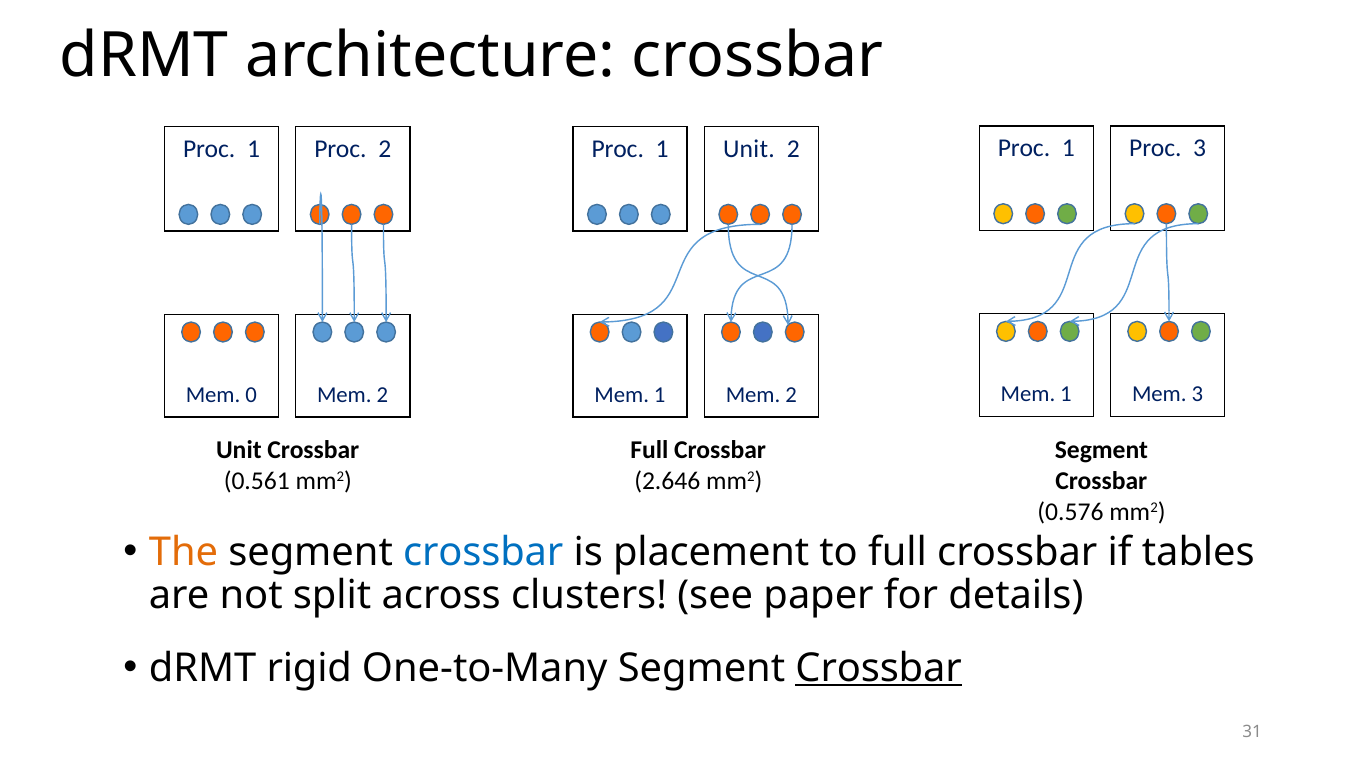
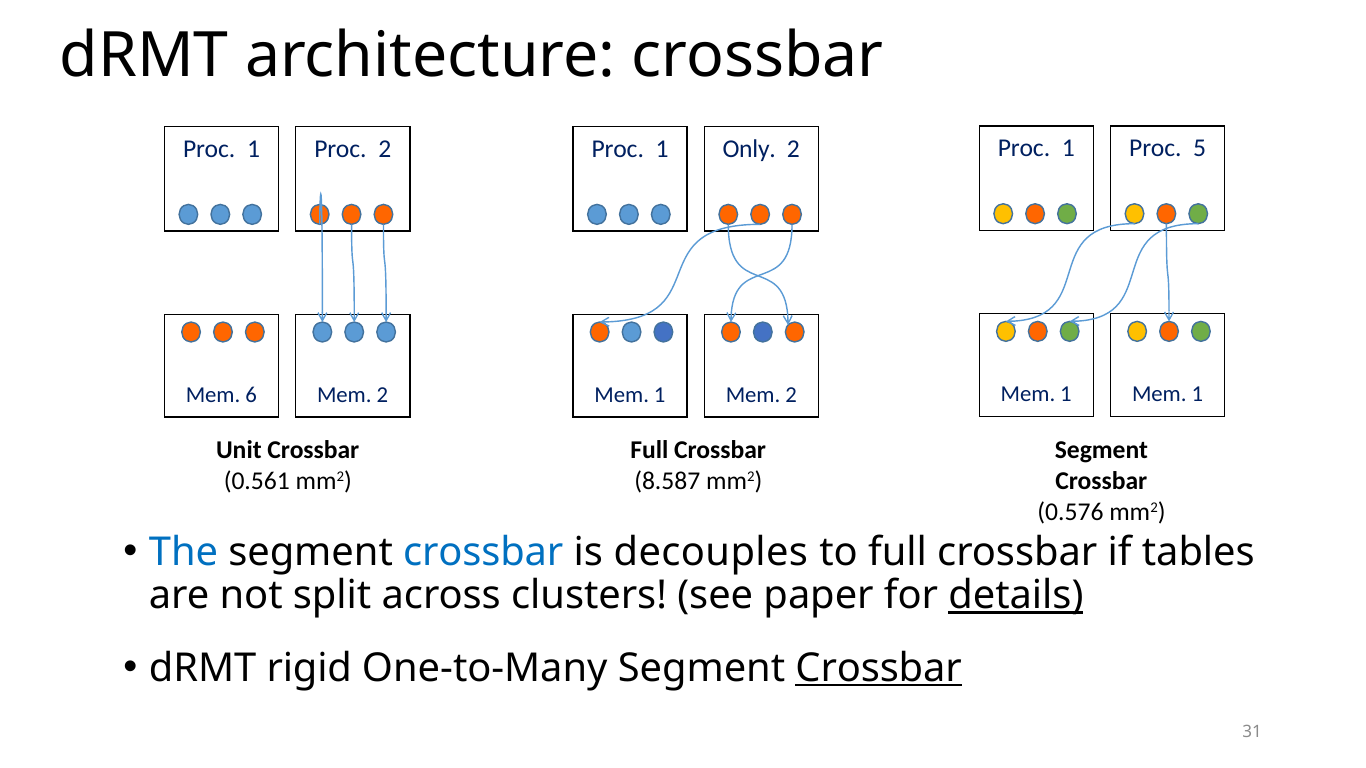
Proc 3: 3 -> 5
Unit at (749, 149): Unit -> Only
3 at (1197, 394): 3 -> 1
0: 0 -> 6
2.646: 2.646 -> 8.587
The colour: orange -> blue
placement: placement -> decouples
details underline: none -> present
